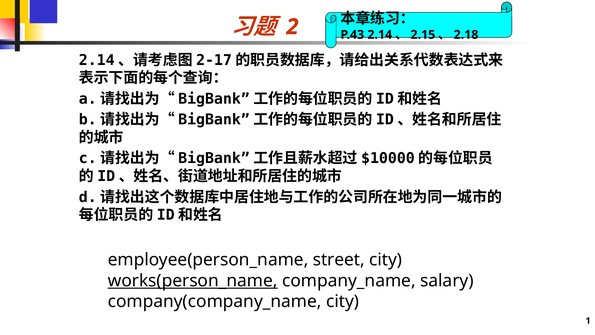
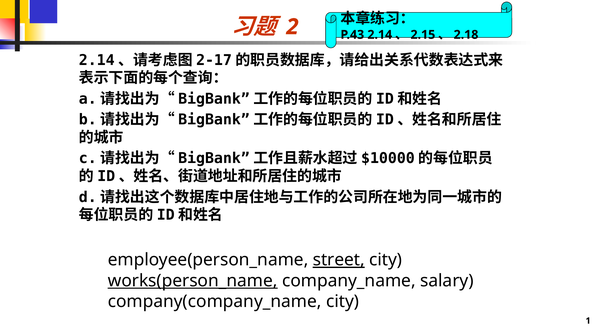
street underline: none -> present
